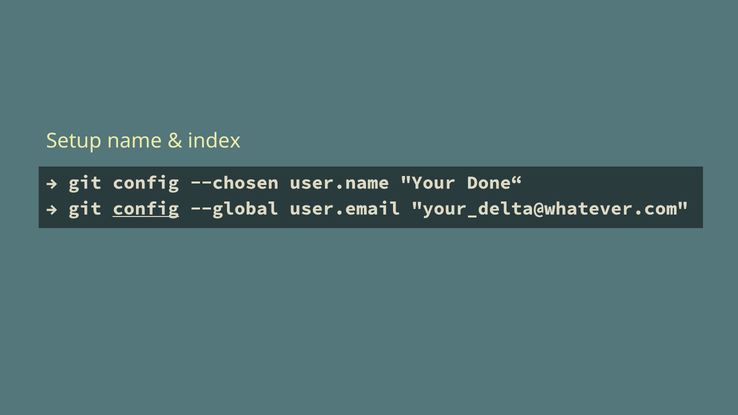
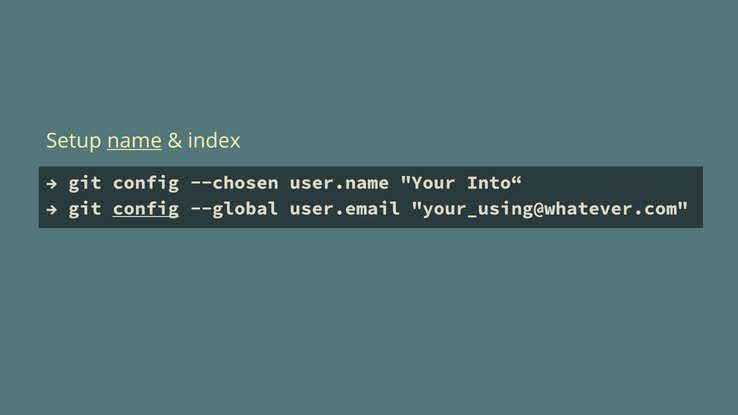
name underline: none -> present
Done“: Done“ -> Into“
your_delta@whatever.com: your_delta@whatever.com -> your_using@whatever.com
